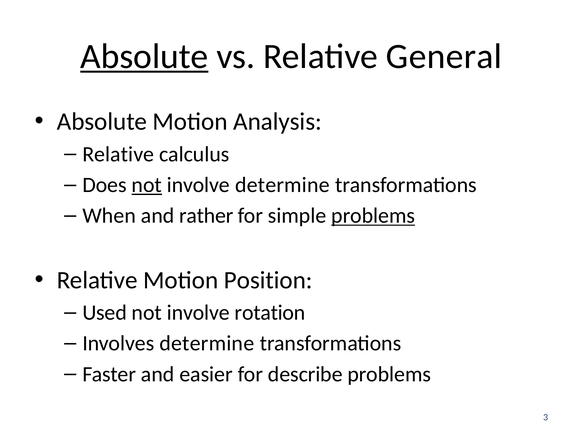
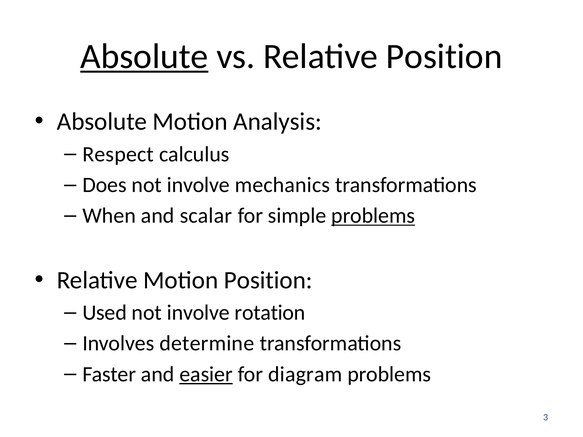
Relative General: General -> Position
Relative at (118, 154): Relative -> Respect
not at (147, 185) underline: present -> none
involve determine: determine -> mechanics
rather: rather -> scalar
easier underline: none -> present
describe: describe -> diagram
